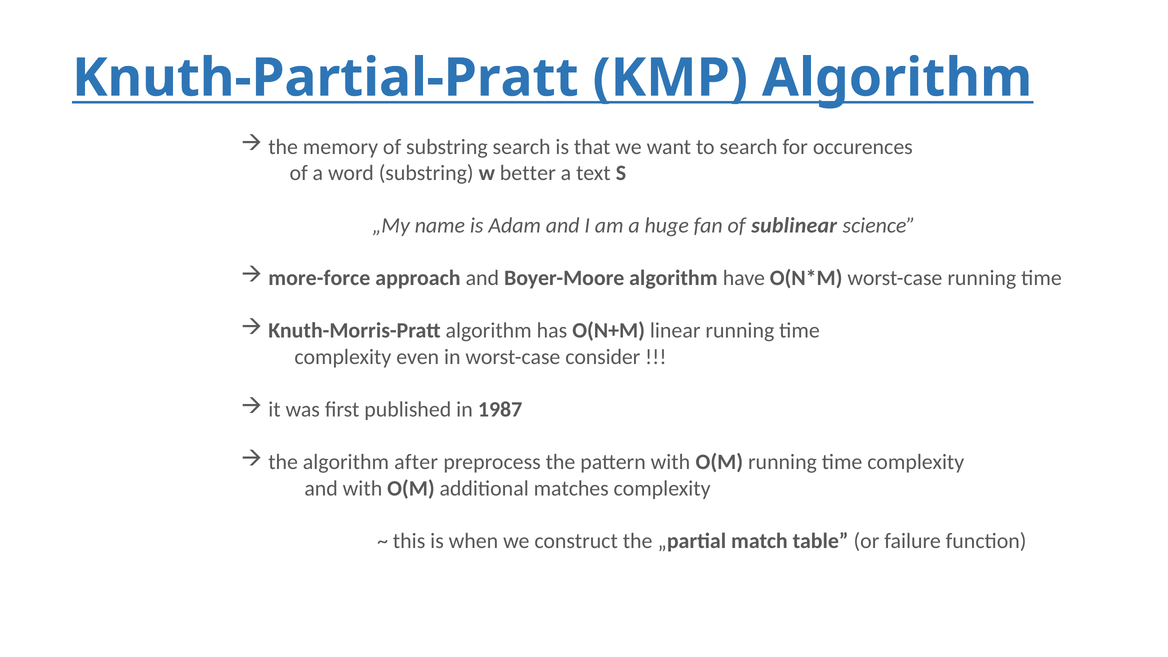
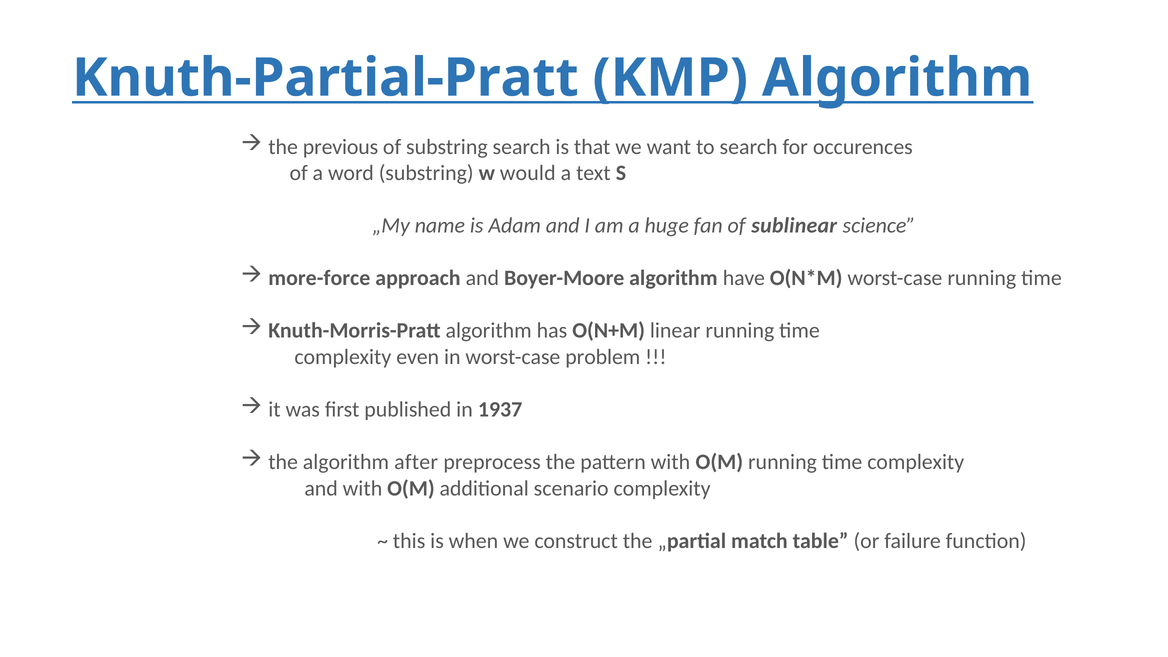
memory: memory -> previous
better: better -> would
consider: consider -> problem
1987: 1987 -> 1937
matches: matches -> scenario
